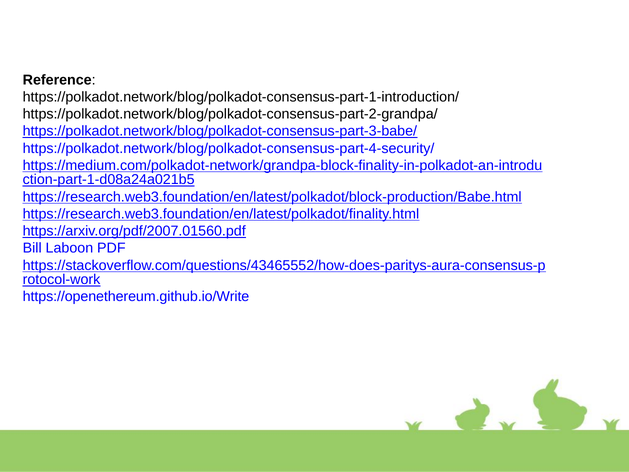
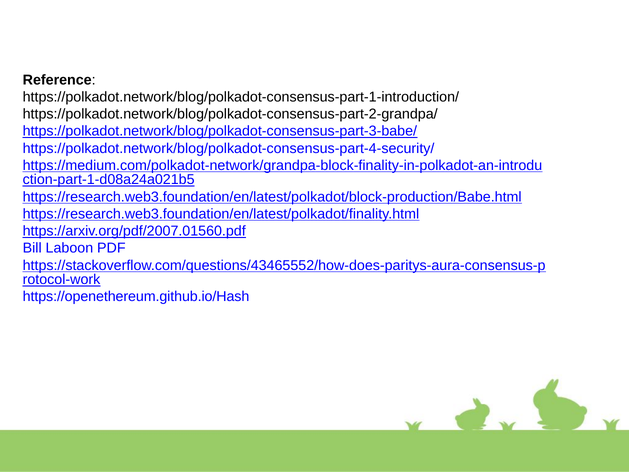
https://openethereum.github.io/Write: https://openethereum.github.io/Write -> https://openethereum.github.io/Hash
